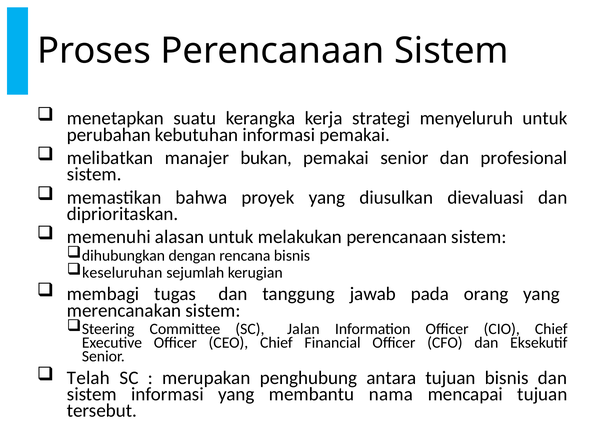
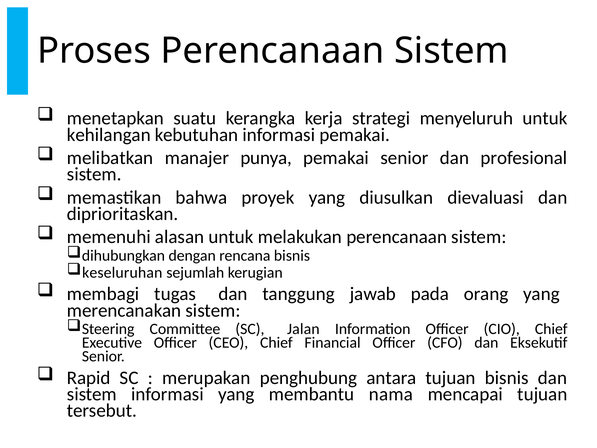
perubahan: perubahan -> kehilangan
bukan: bukan -> punya
Telah: Telah -> Rapid
